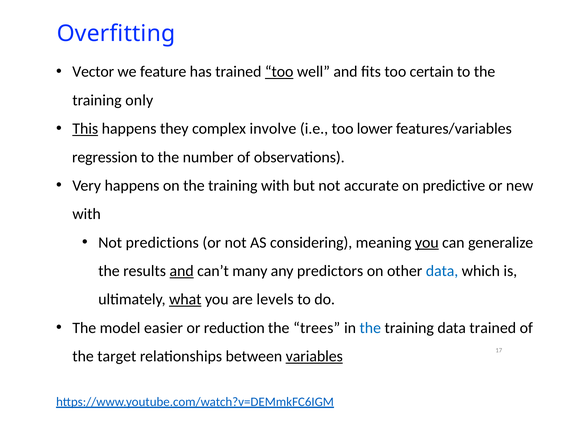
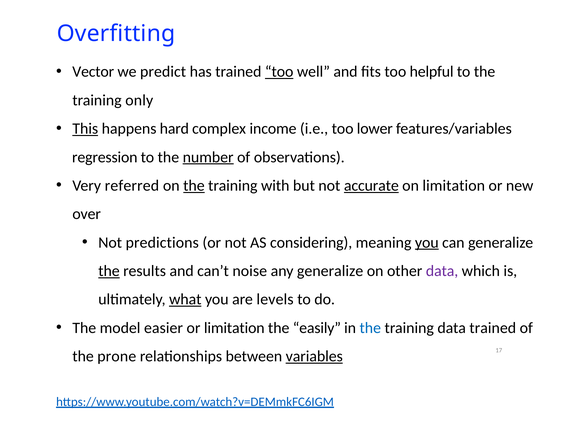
feature: feature -> predict
certain: certain -> helpful
they: they -> hard
involve: involve -> income
number underline: none -> present
Very happens: happens -> referred
the at (194, 186) underline: none -> present
accurate underline: none -> present
on predictive: predictive -> limitation
with at (87, 214): with -> over
the at (109, 271) underline: none -> present
and at (182, 271) underline: present -> none
many: many -> noise
any predictors: predictors -> generalize
data at (442, 271) colour: blue -> purple
or reduction: reduction -> limitation
trees: trees -> easily
target: target -> prone
